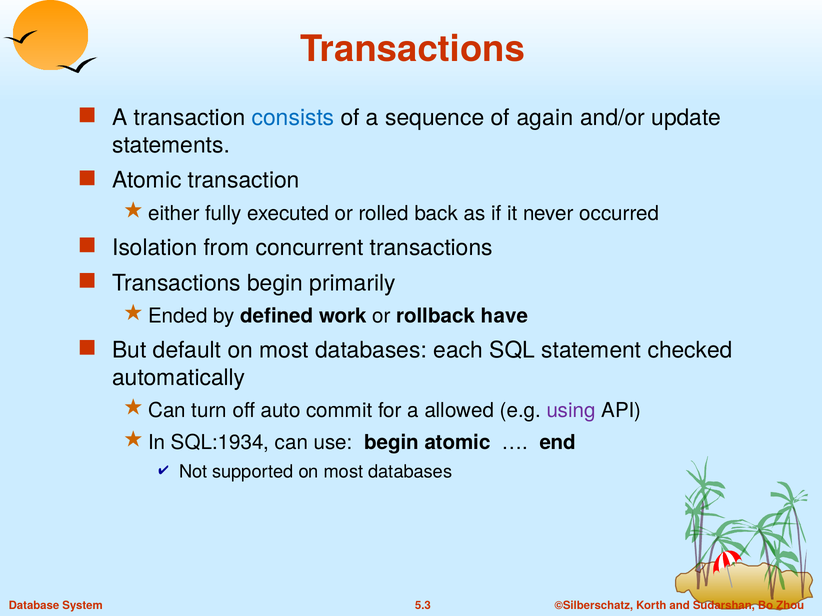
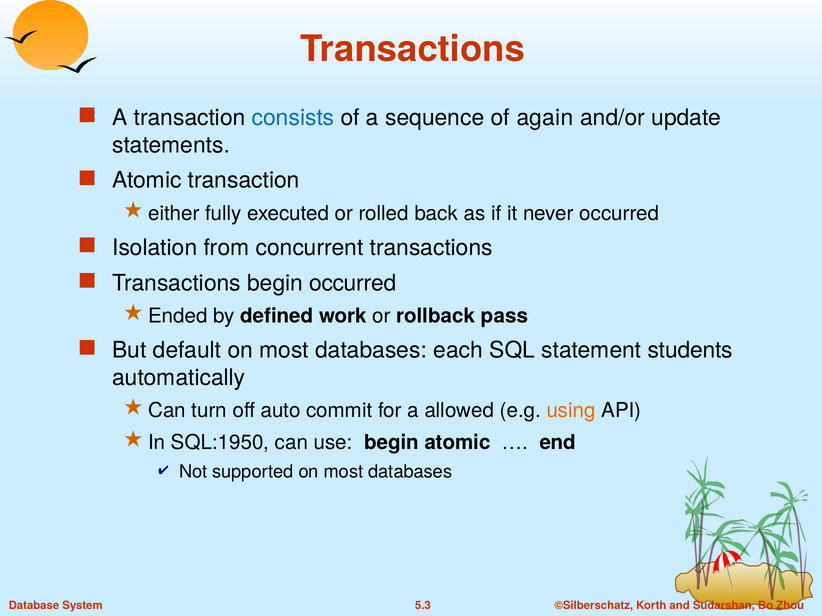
begin primarily: primarily -> occurred
have: have -> pass
checked: checked -> students
using colour: purple -> orange
SQL:1934: SQL:1934 -> SQL:1950
